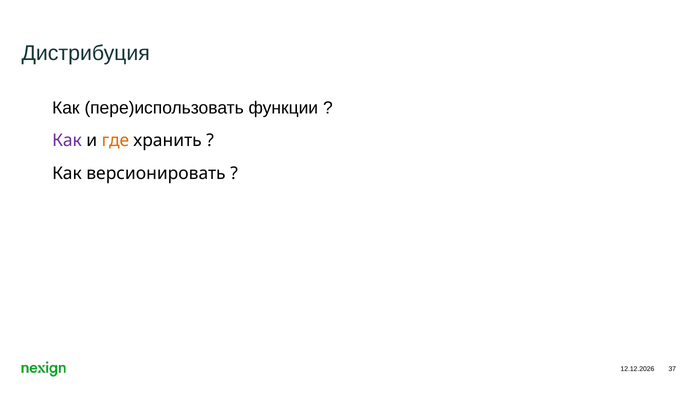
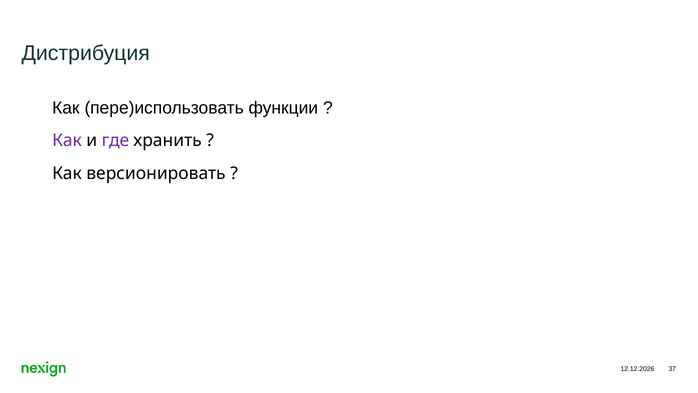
где colour: orange -> purple
